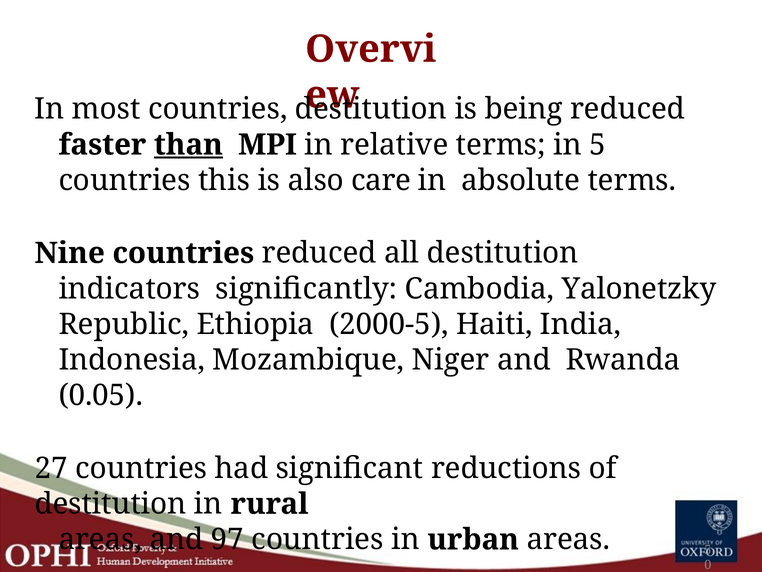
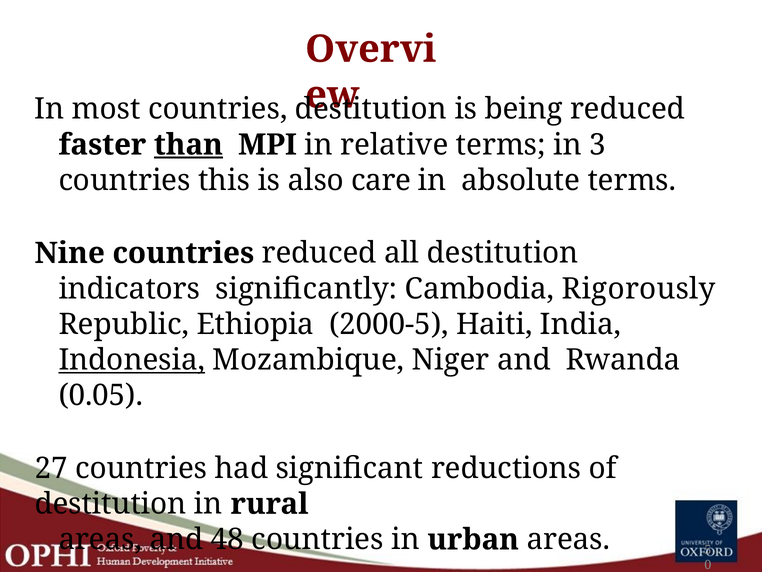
in 5: 5 -> 3
Yalonetzky: Yalonetzky -> Rigorously
Indonesia underline: none -> present
97: 97 -> 48
